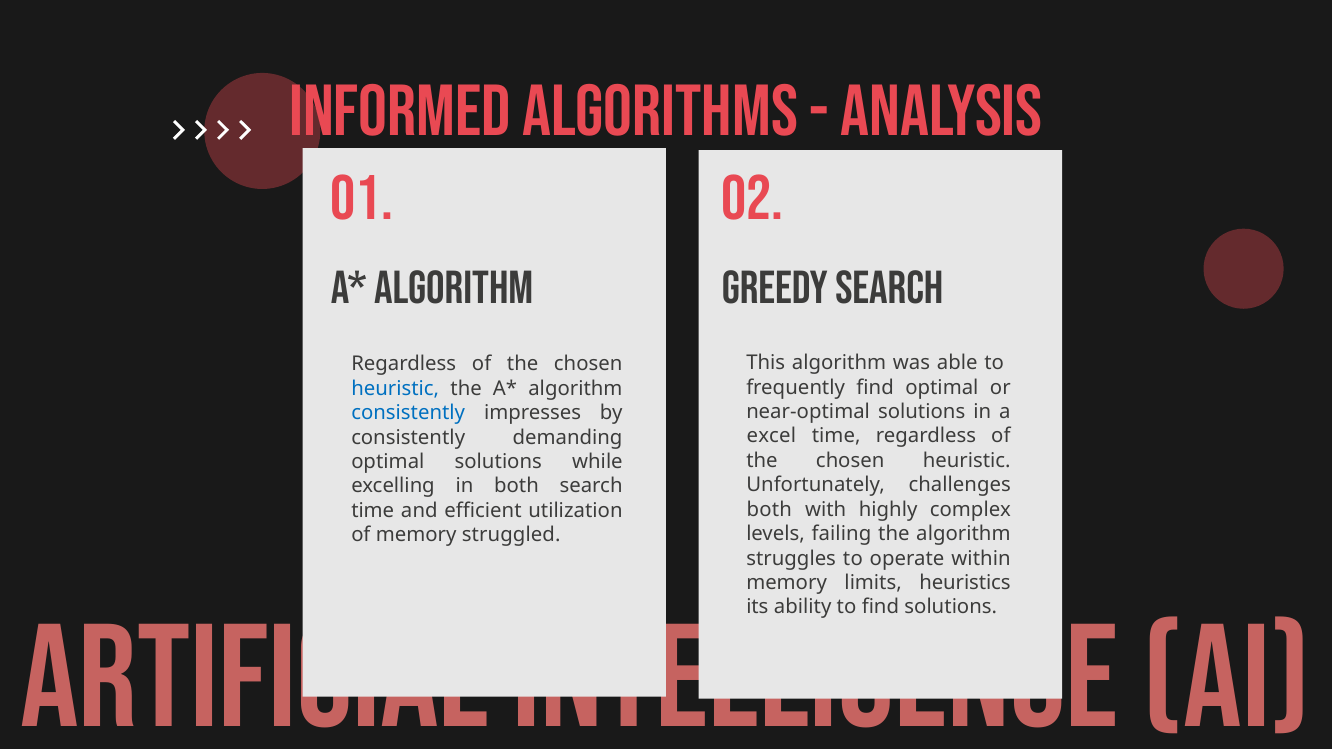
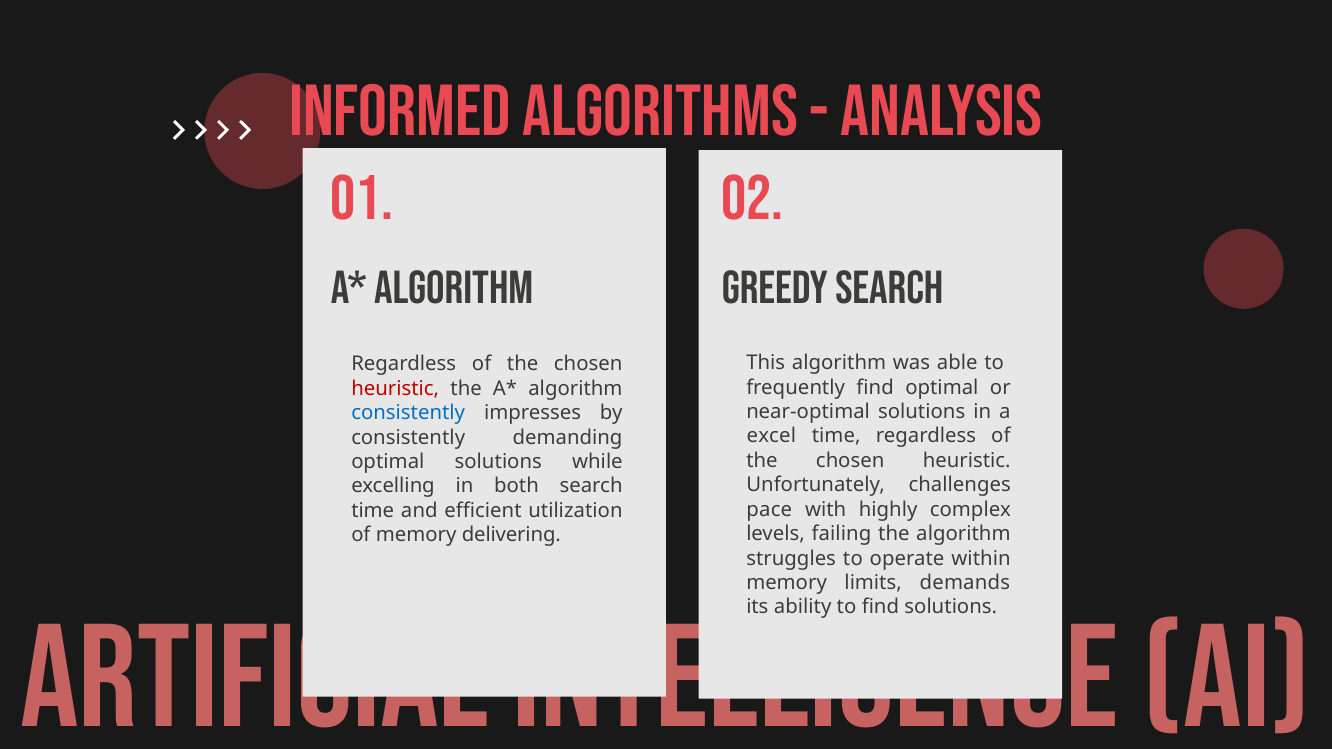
heuristic at (395, 389) colour: blue -> red
both at (769, 510): both -> pace
struggled: struggled -> delivering
heuristics: heuristics -> demands
